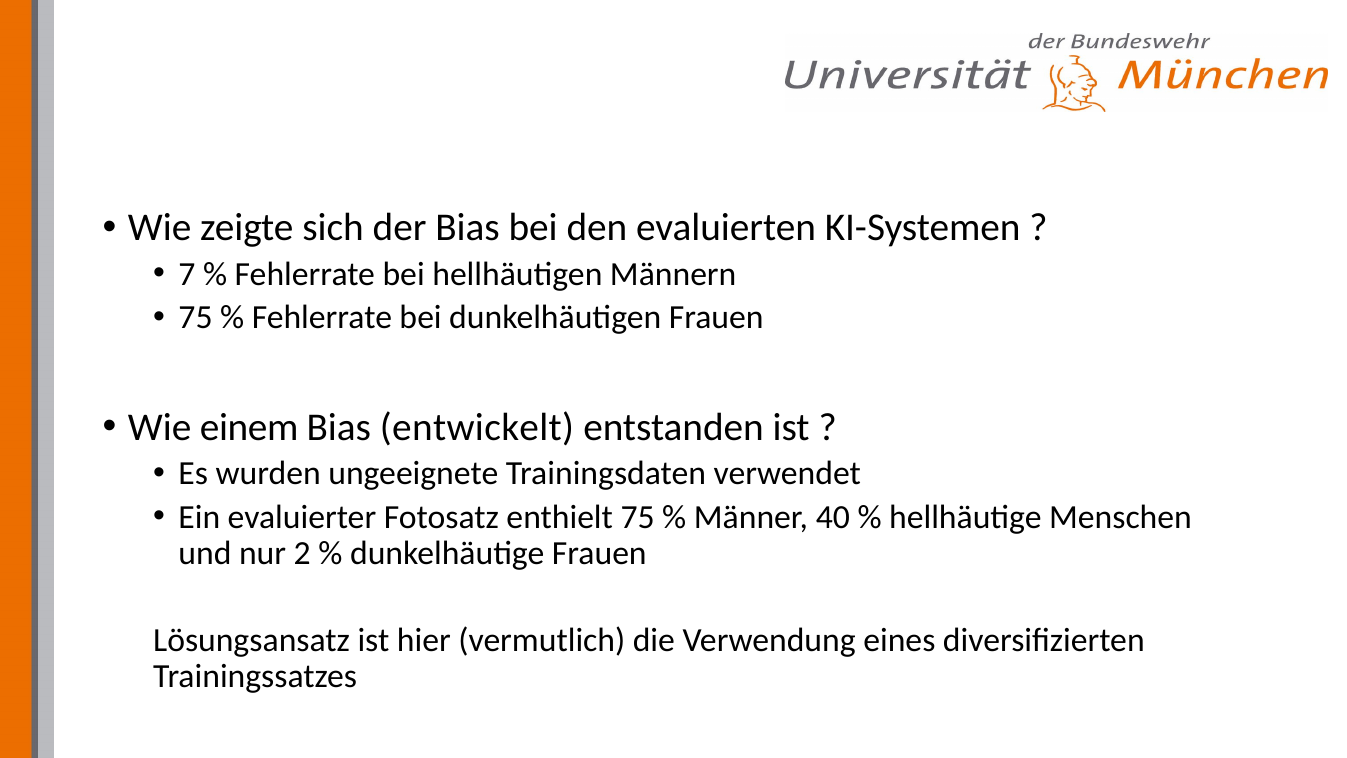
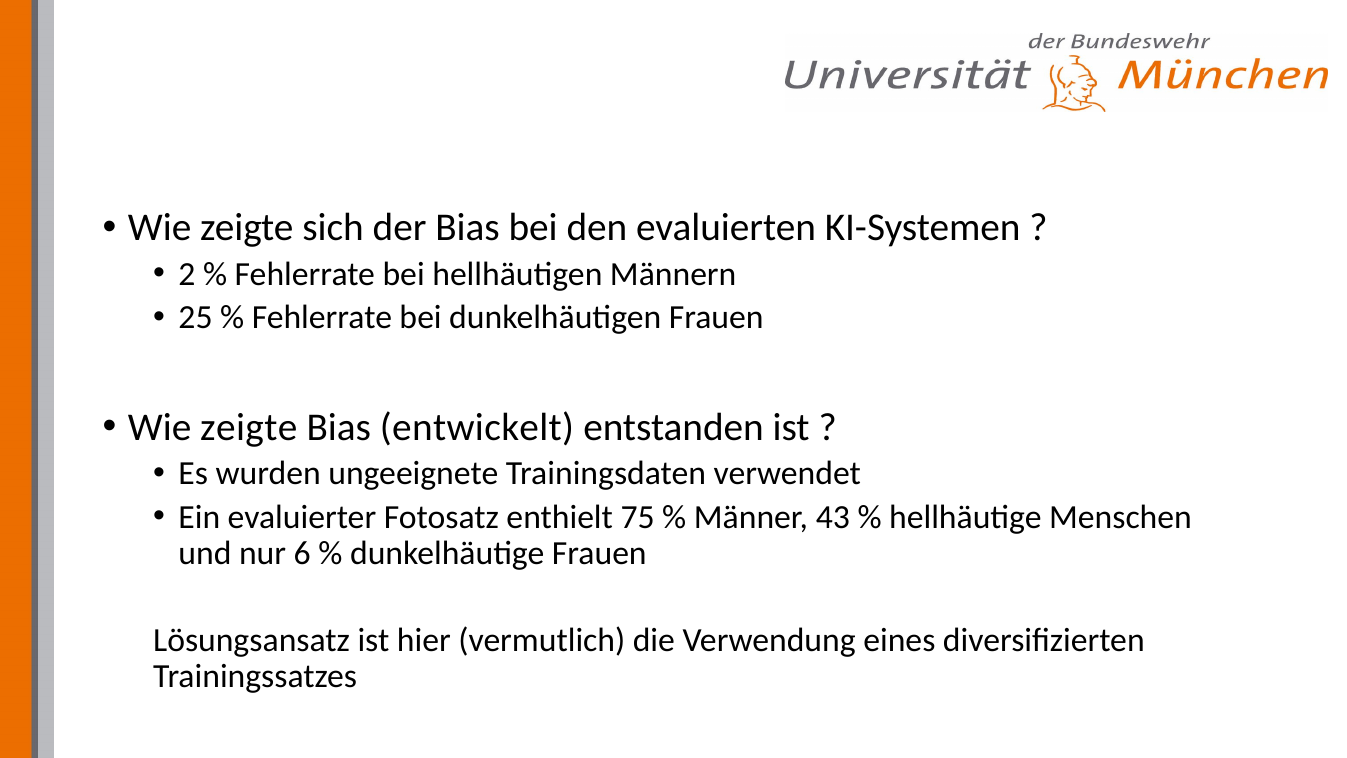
7: 7 -> 2
75 at (196, 317): 75 -> 25
einem at (249, 427): einem -> zeigte
40: 40 -> 43
2: 2 -> 6
